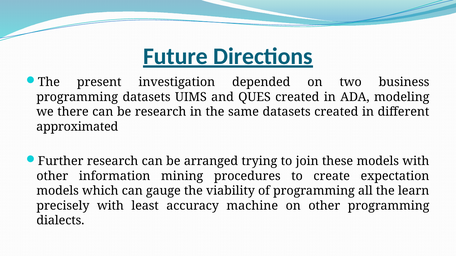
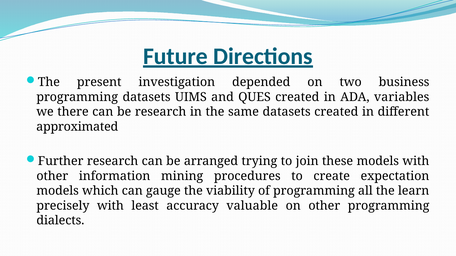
modeling: modeling -> variables
machine: machine -> valuable
